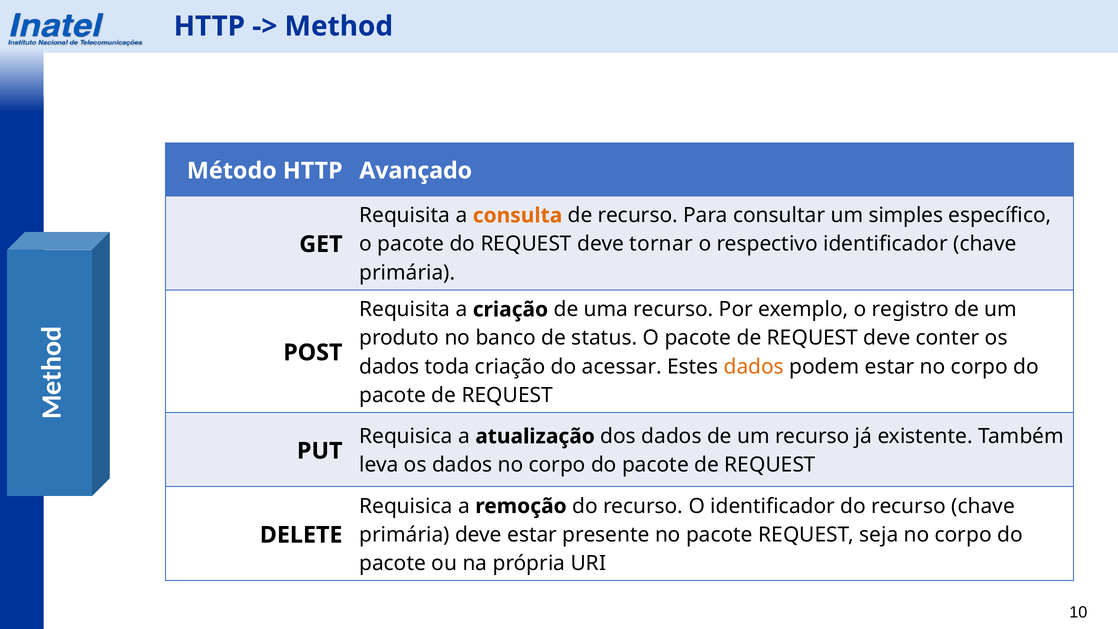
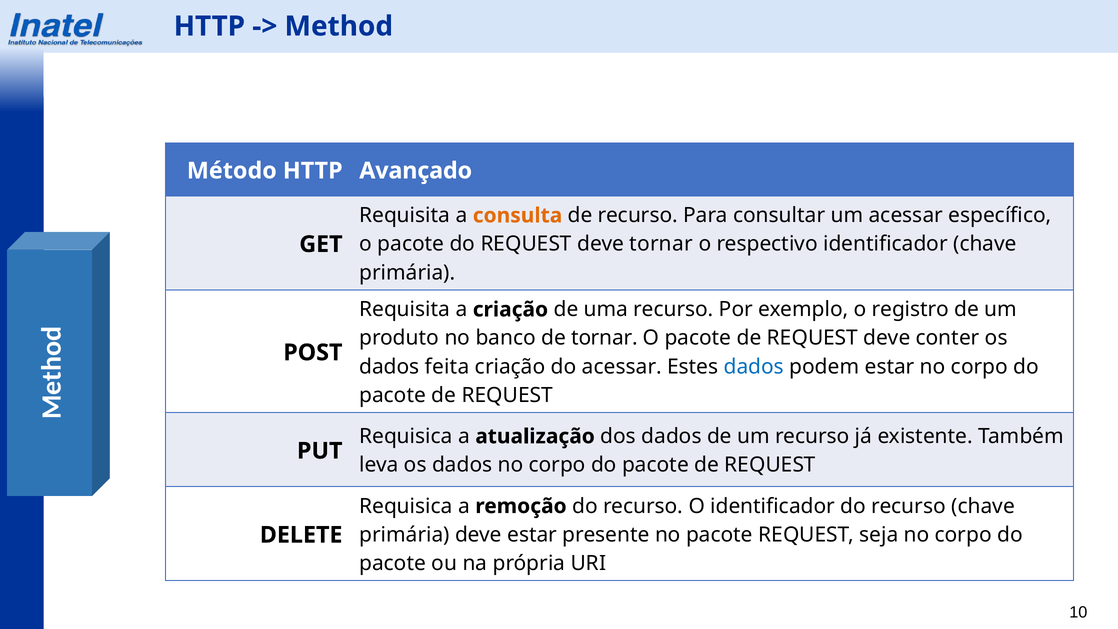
um simples: simples -> acessar
de status: status -> tornar
toda: toda -> feita
dados at (754, 367) colour: orange -> blue
